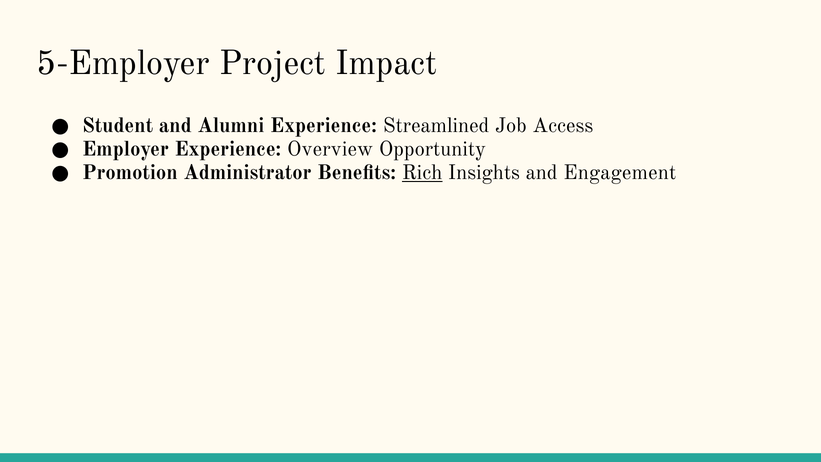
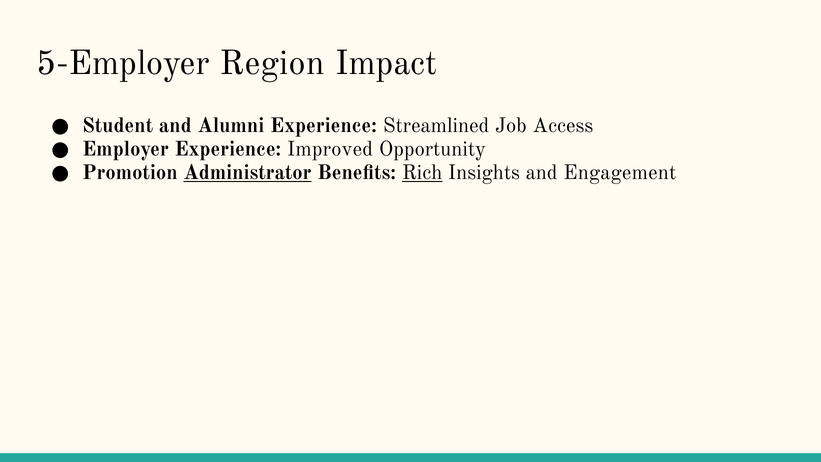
Project: Project -> Region
Overview: Overview -> Improved
Administrator underline: none -> present
